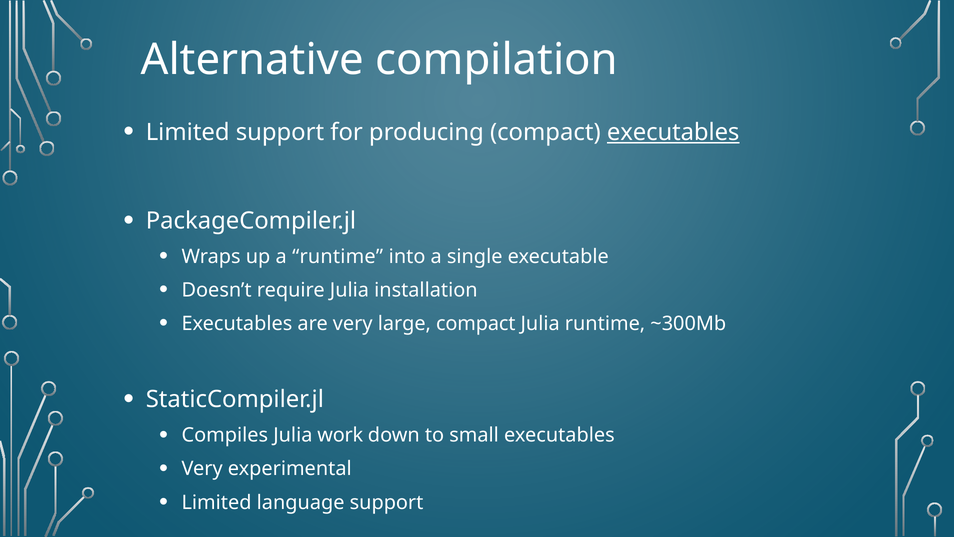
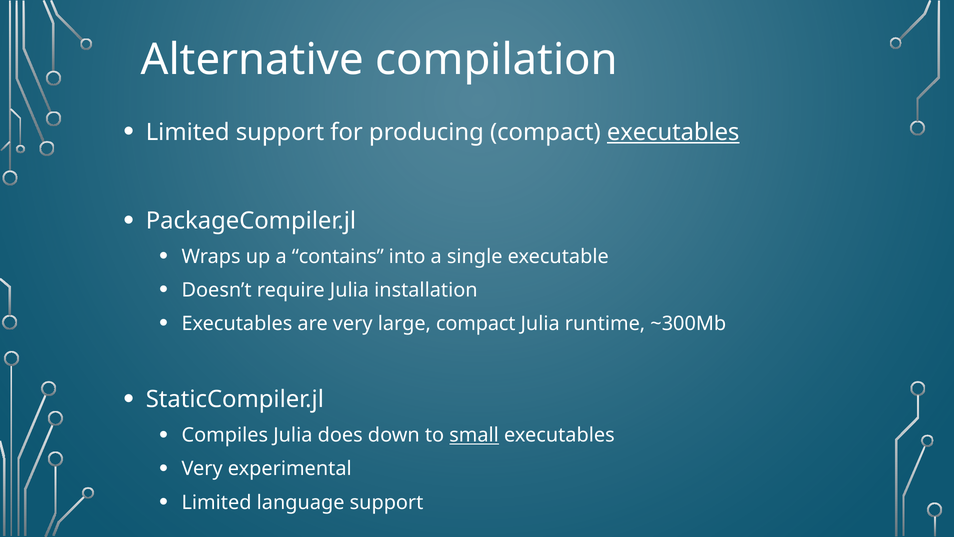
a runtime: runtime -> contains
work: work -> does
small underline: none -> present
